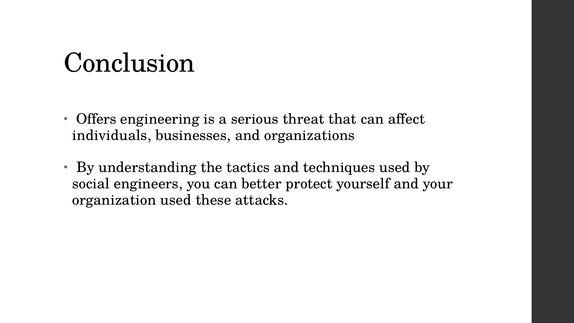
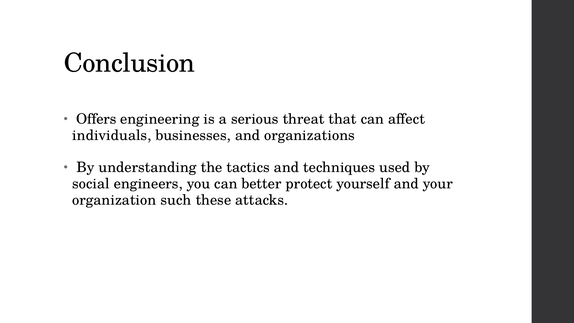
organization used: used -> such
